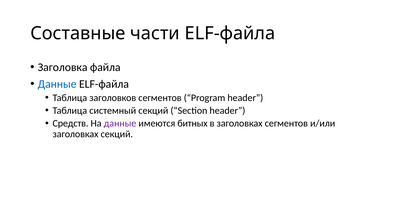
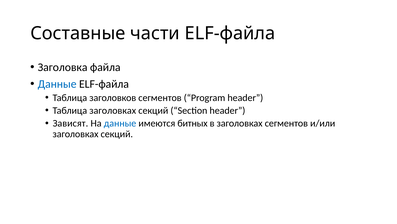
Таблица системный: системный -> заголовках
Средств: Средств -> Зависят
данные at (120, 123) colour: purple -> blue
